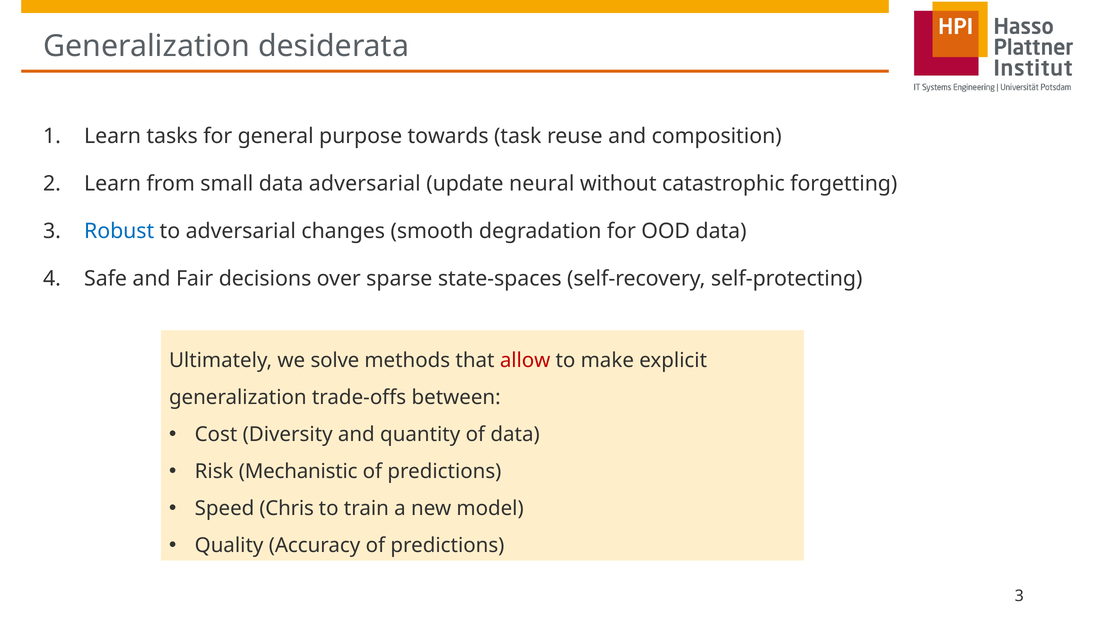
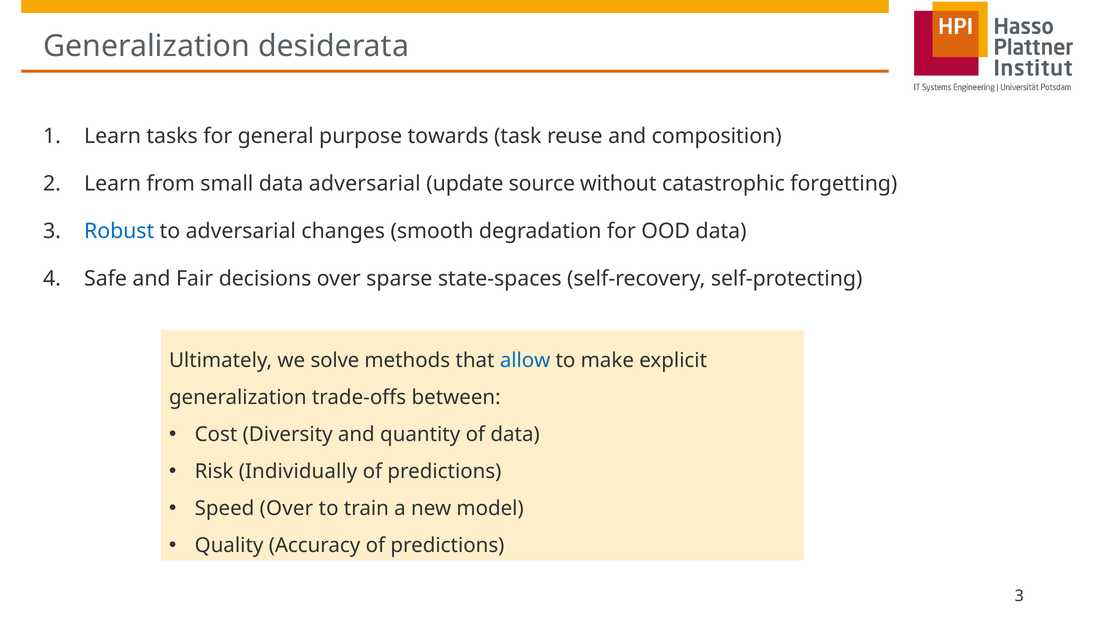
neural: neural -> source
allow colour: red -> blue
Mechanistic: Mechanistic -> Individually
Speed Chris: Chris -> Over
